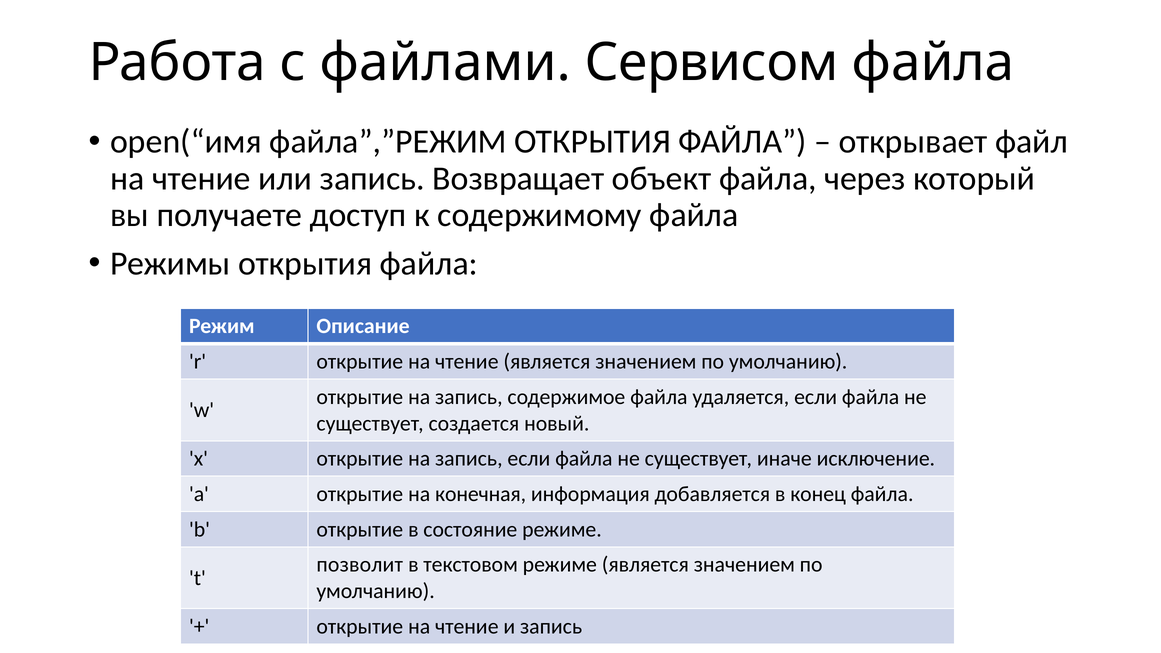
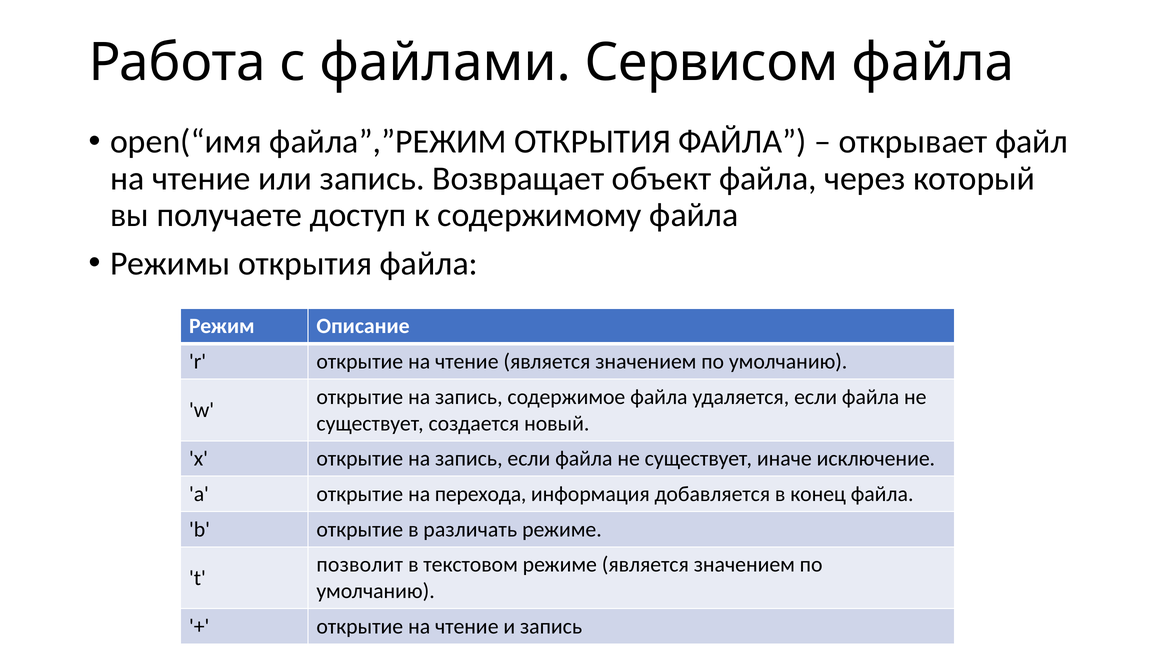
конечная: конечная -> перехода
состояние: состояние -> различать
